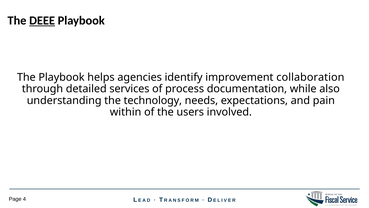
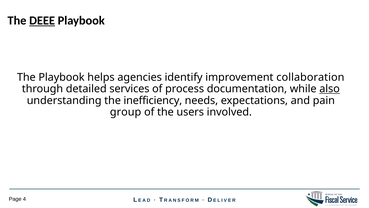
also underline: none -> present
technology: technology -> inefficiency
within: within -> group
